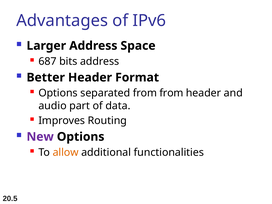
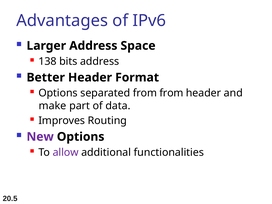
687: 687 -> 138
audio: audio -> make
allow colour: orange -> purple
